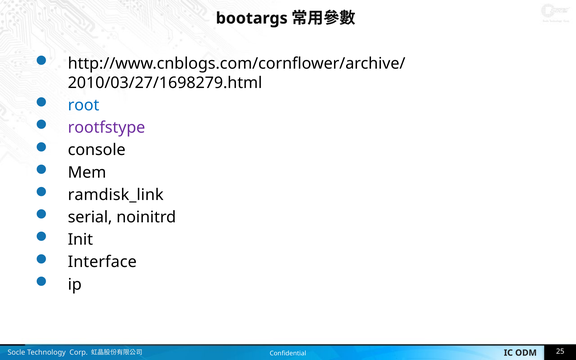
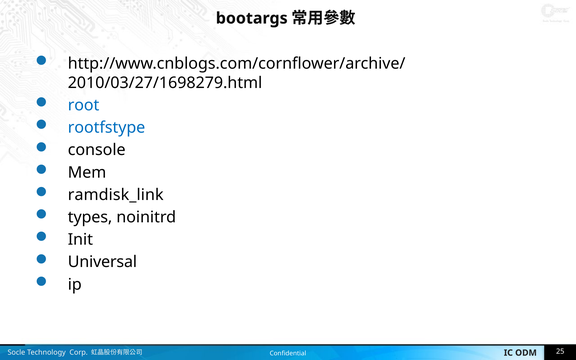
rootfstype colour: purple -> blue
serial: serial -> types
Interface: Interface -> Universal
